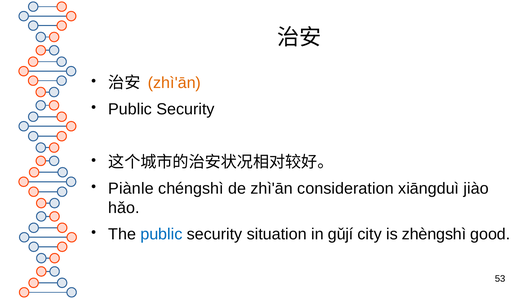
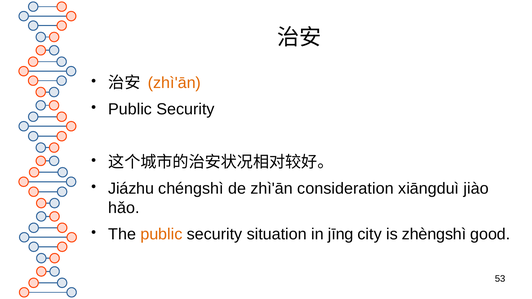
Piànle: Piànle -> Jiázhu
public at (161, 234) colour: blue -> orange
gǔjí: gǔjí -> jīng
